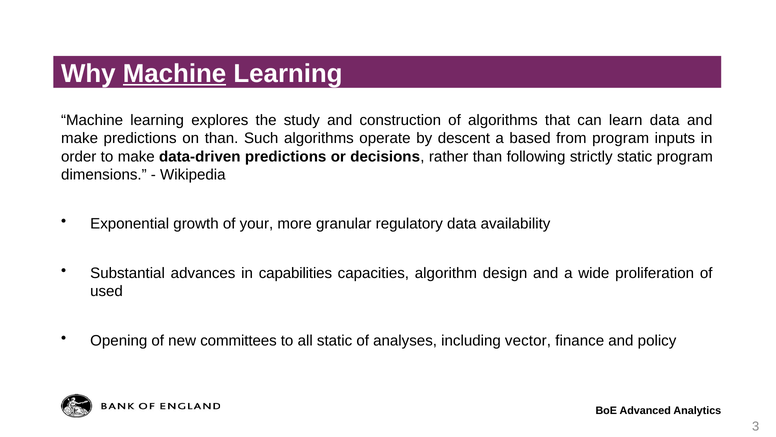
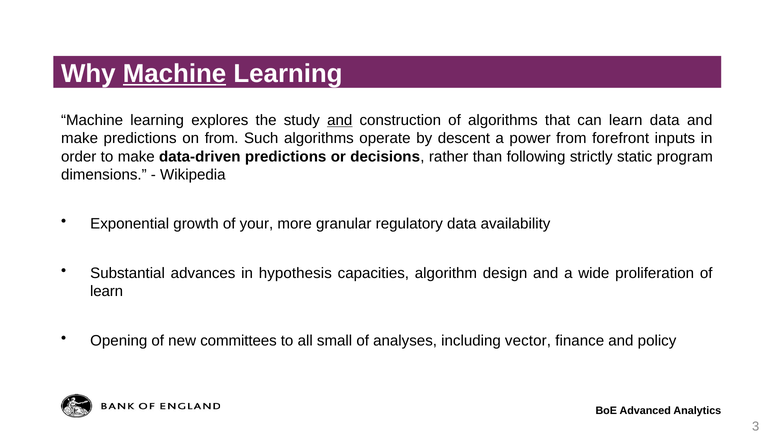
and at (340, 120) underline: none -> present
on than: than -> from
based: based -> power
from program: program -> forefront
capabilities: capabilities -> hypothesis
used at (107, 291): used -> learn
all static: static -> small
